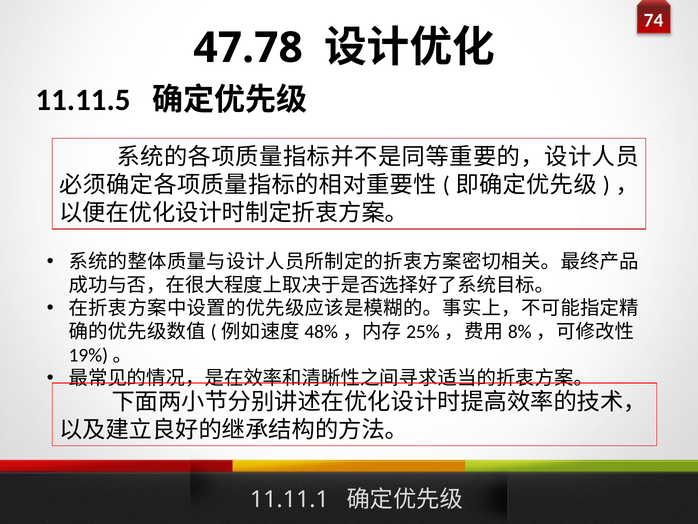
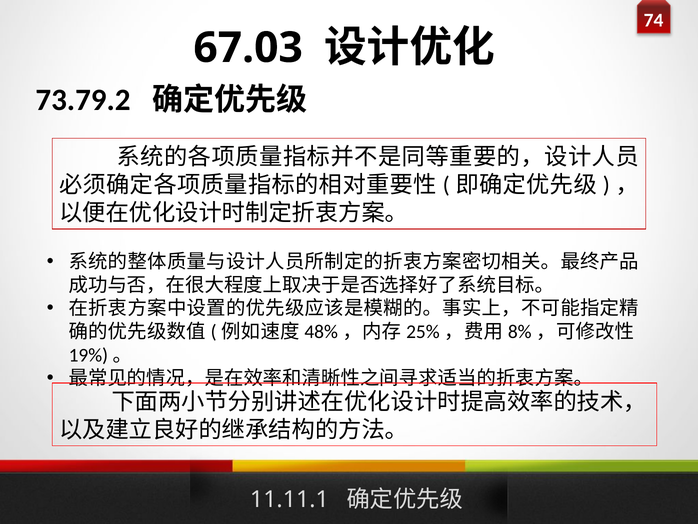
47.78: 47.78 -> 67.03
11.11.5: 11.11.5 -> 73.79.2
